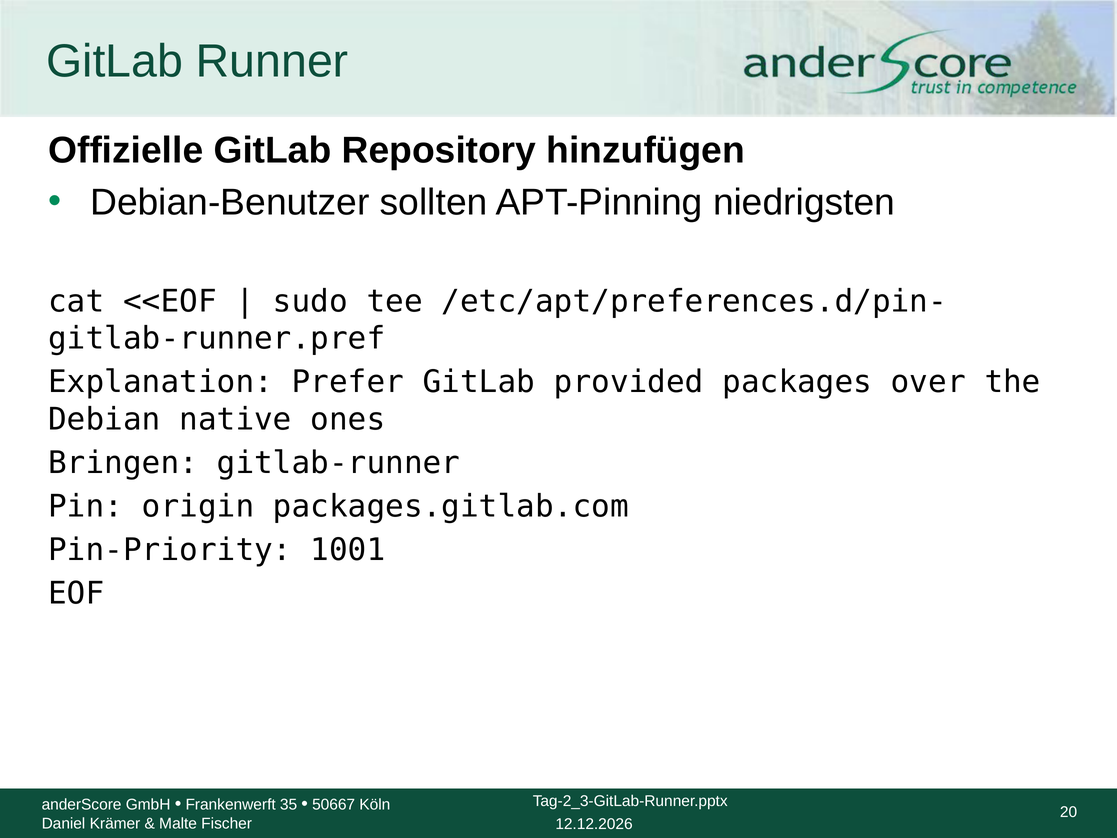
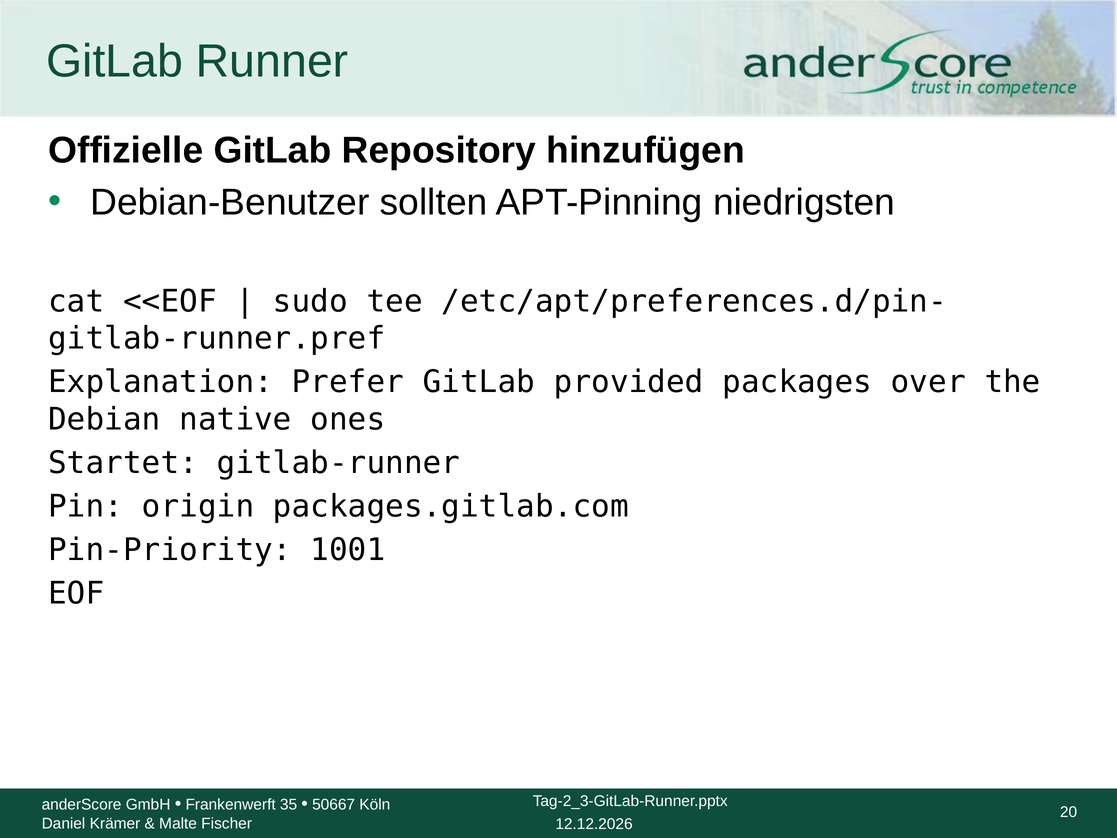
Bringen: Bringen -> Startet
